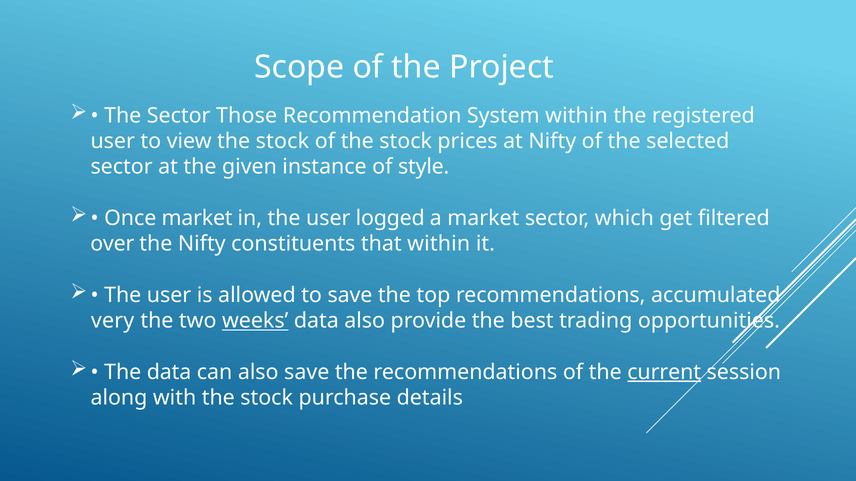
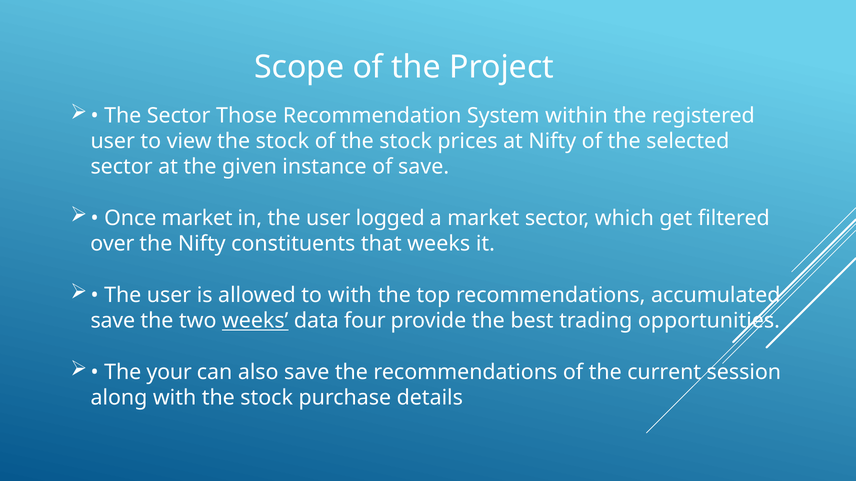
of style: style -> save
that within: within -> weeks
to save: save -> with
very at (113, 321): very -> save
data also: also -> four
The data: data -> your
current underline: present -> none
